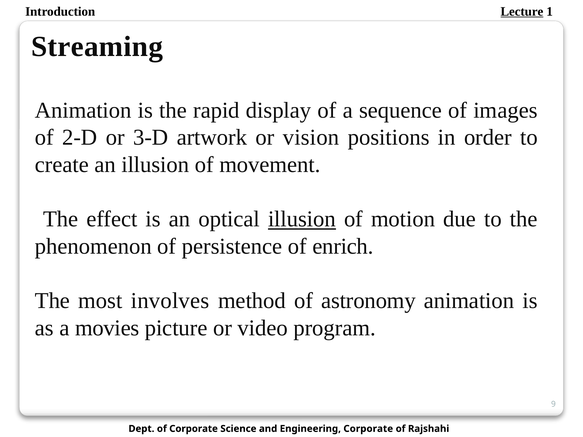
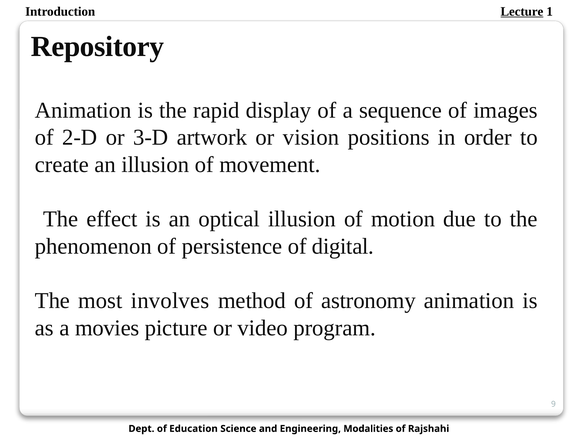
Streaming: Streaming -> Repository
illusion at (302, 219) underline: present -> none
enrich: enrich -> digital
of Corporate: Corporate -> Education
Engineering Corporate: Corporate -> Modalities
